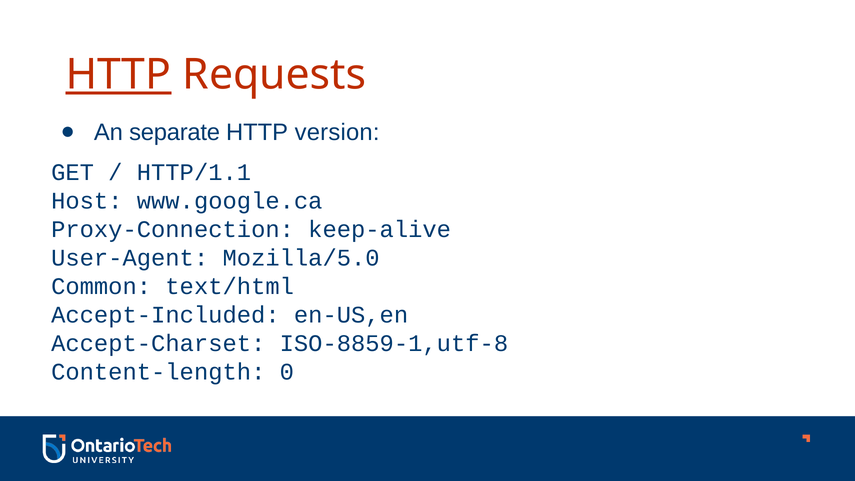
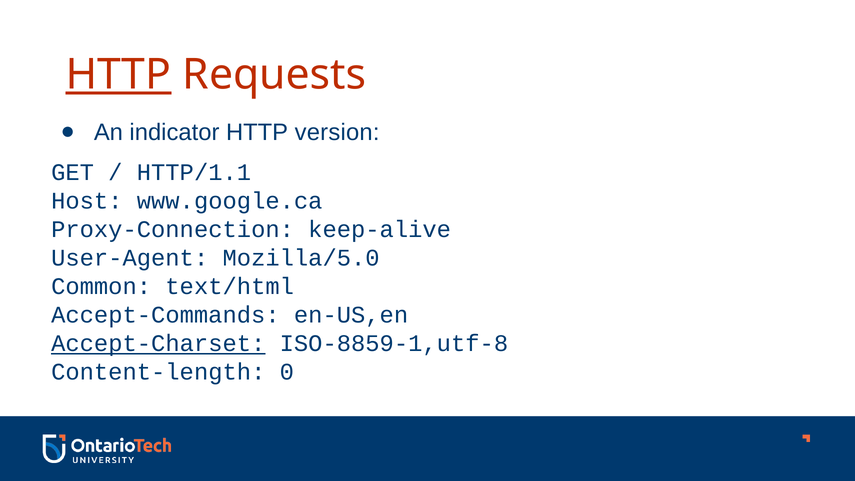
separate: separate -> indicator
Accept-Included: Accept-Included -> Accept-Commands
Accept-Charset underline: none -> present
